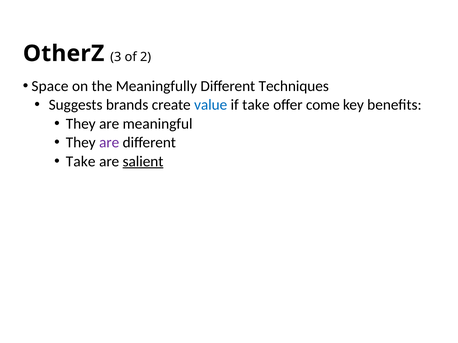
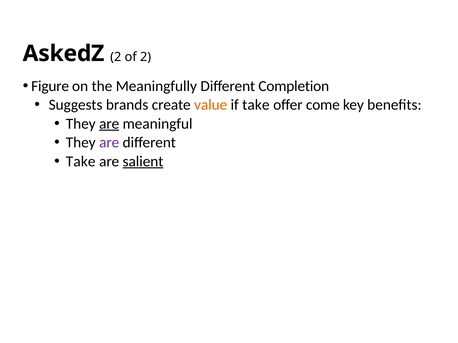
Other: Other -> Asked
Z 3: 3 -> 2
Space: Space -> Figure
Techniques: Techniques -> Completion
value colour: blue -> orange
are at (109, 124) underline: none -> present
